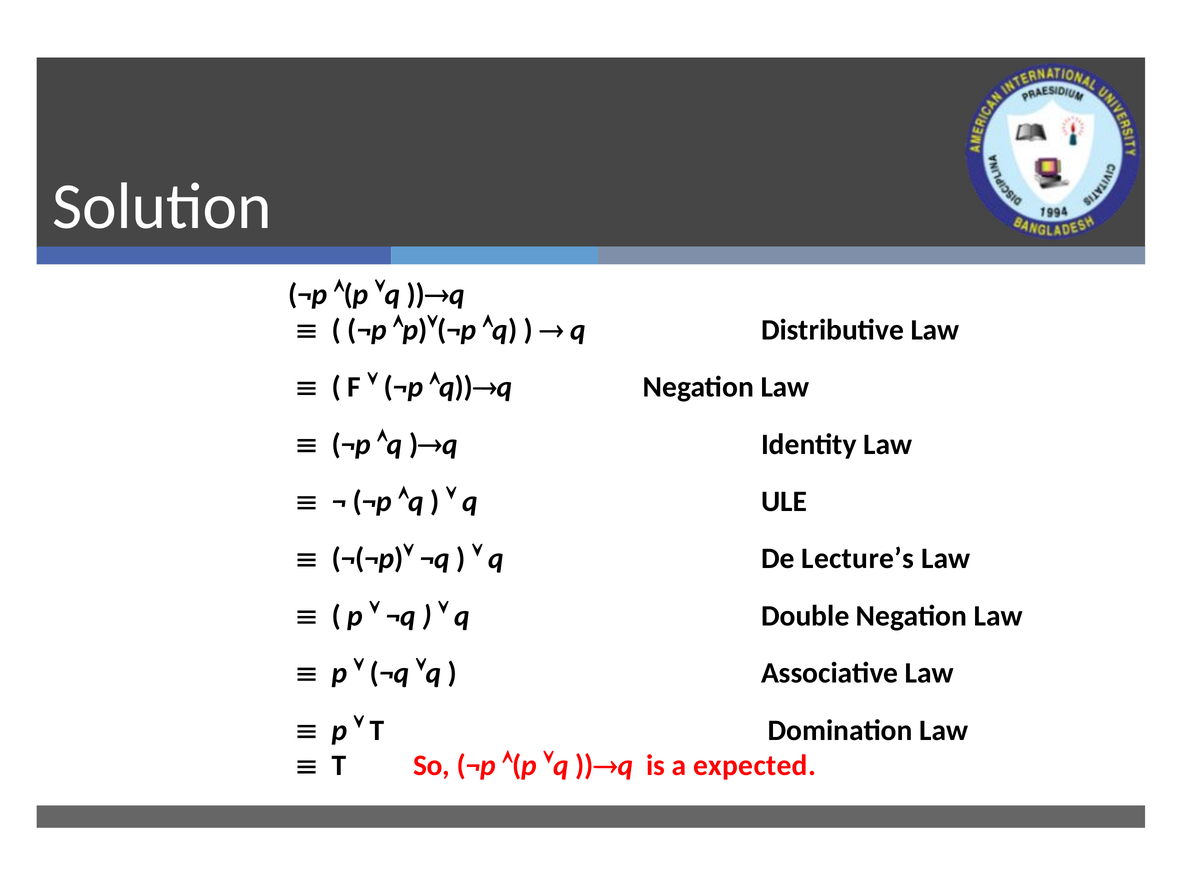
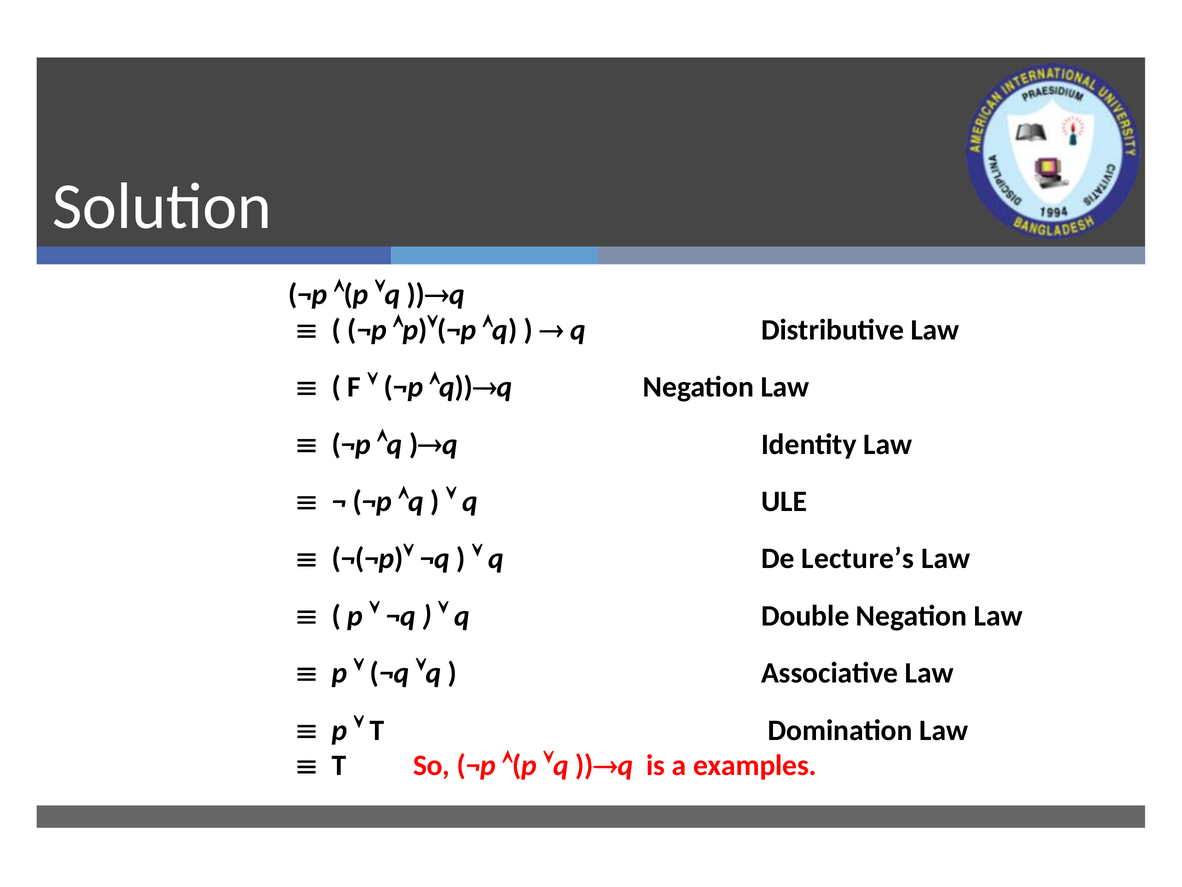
expected: expected -> examples
